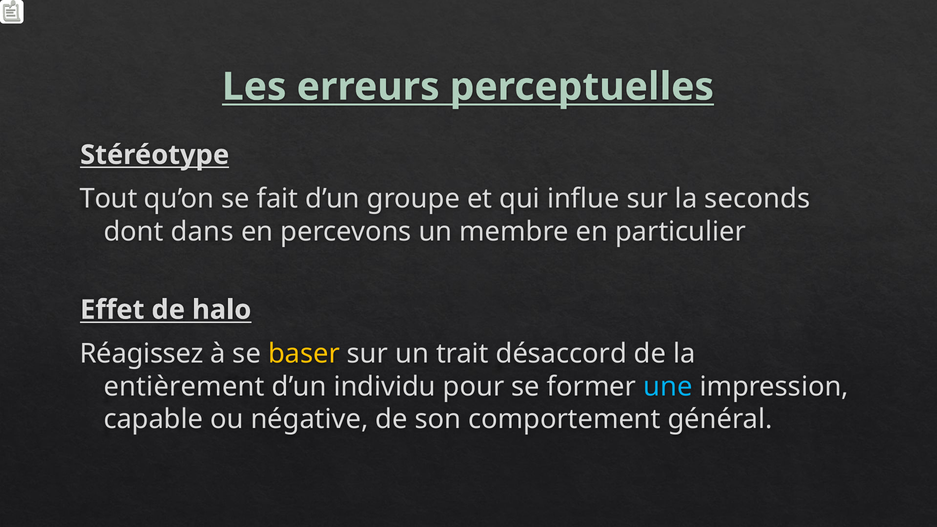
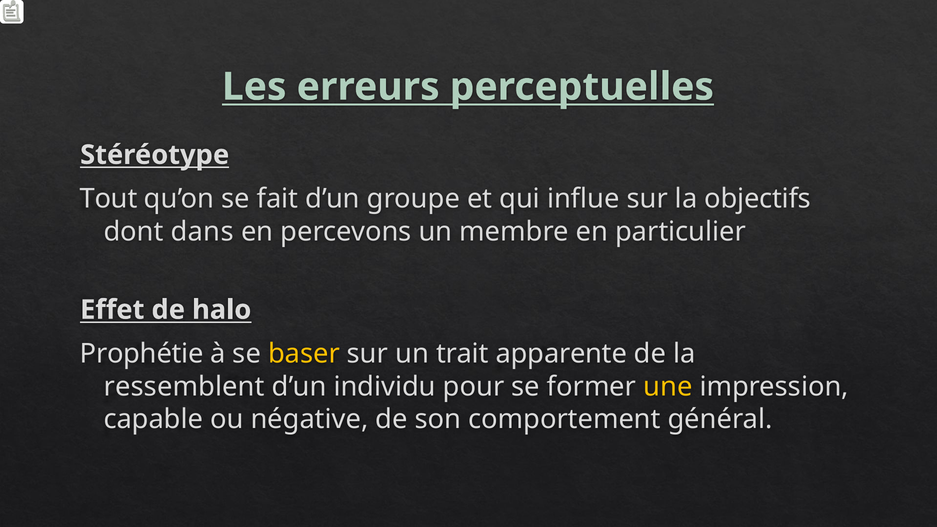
seconds: seconds -> objectifs
Réagissez: Réagissez -> Prophétie
désaccord: désaccord -> apparente
entièrement: entièrement -> ressemblent
une colour: light blue -> yellow
